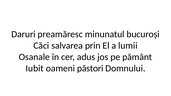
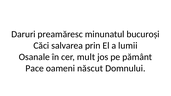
adus: adus -> mult
Iubit: Iubit -> Pace
păstori: păstori -> născut
